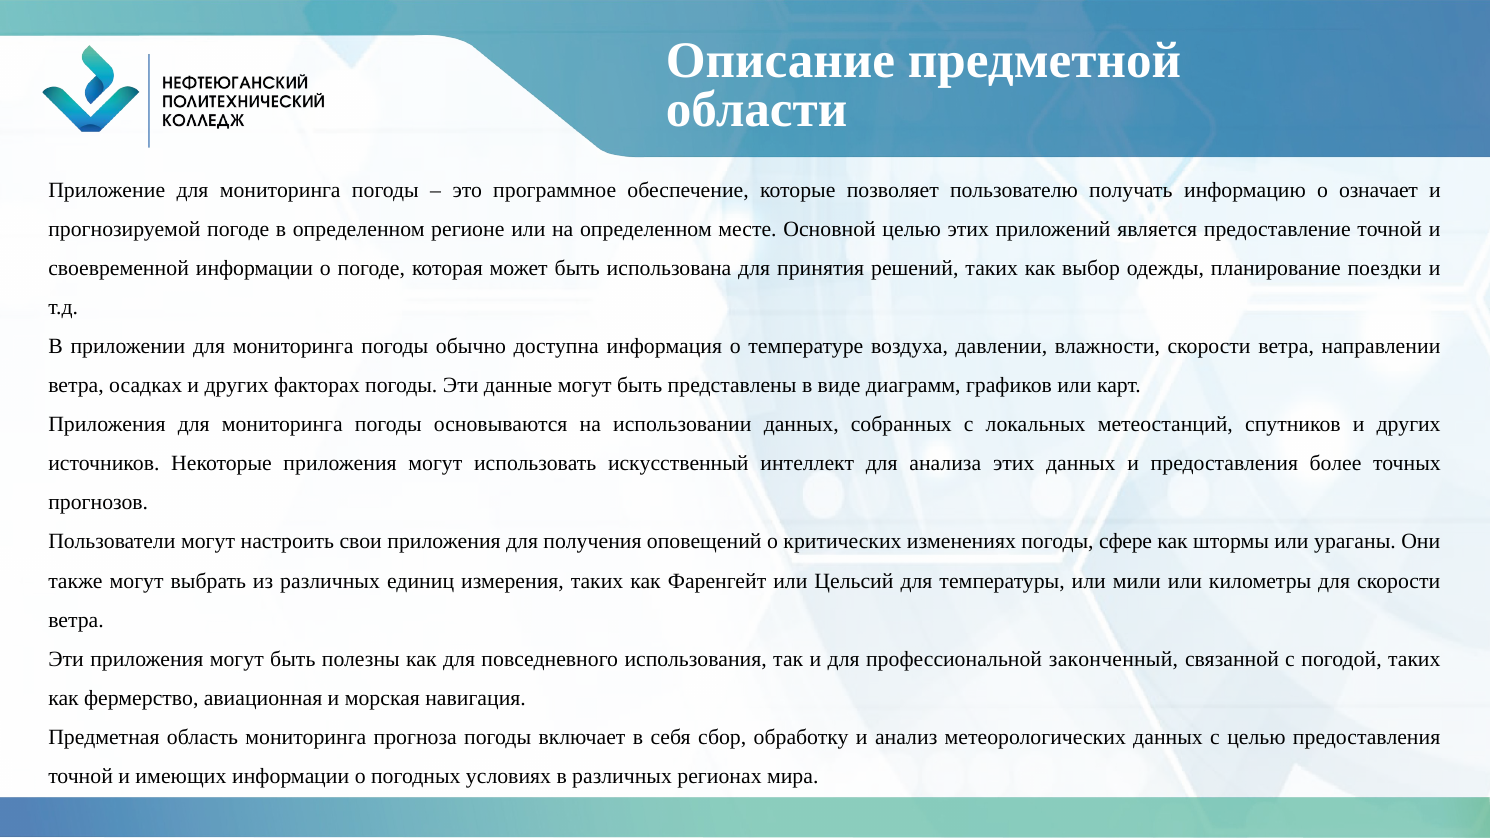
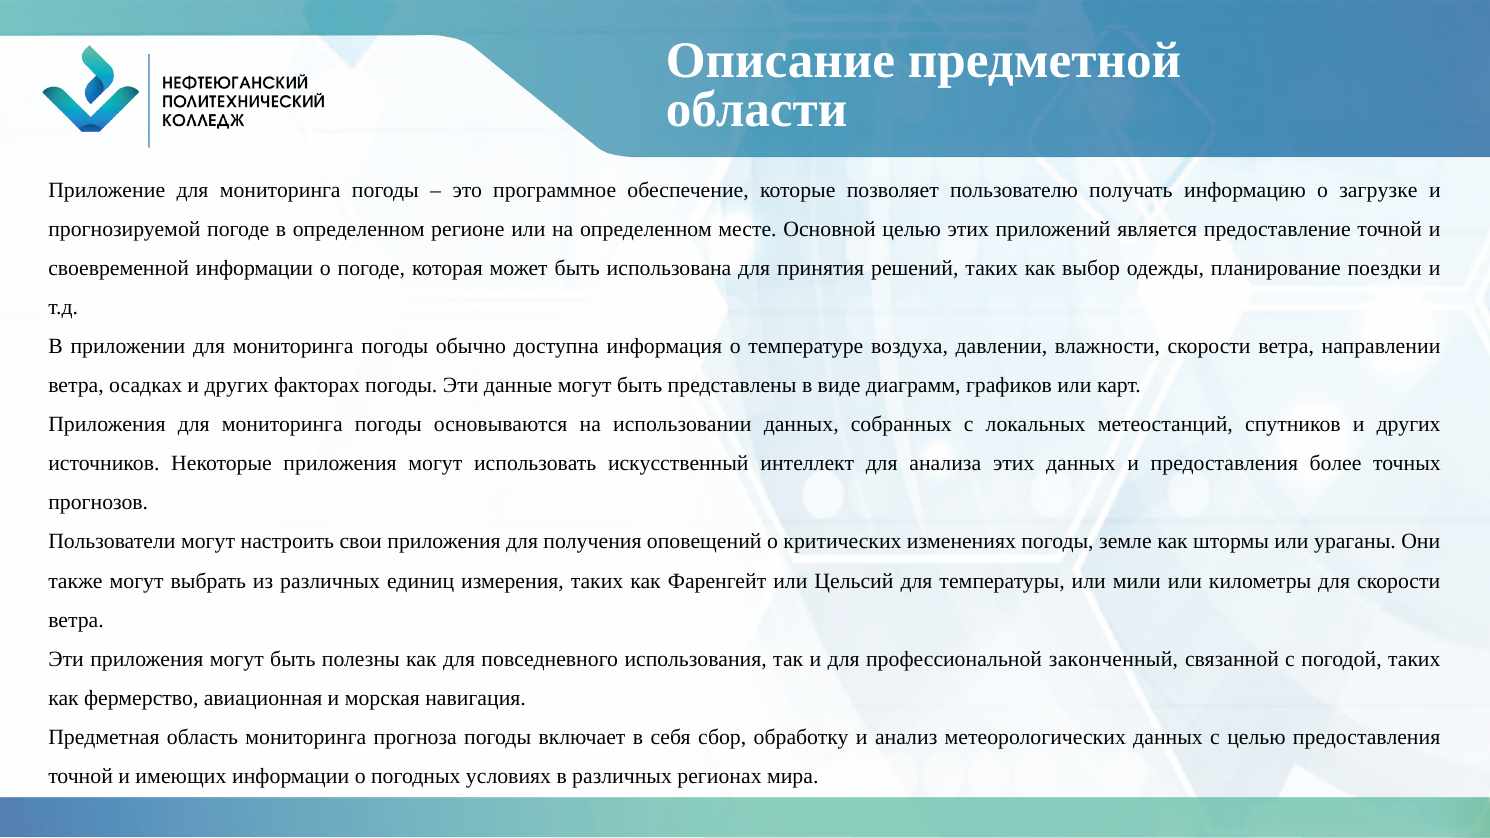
означает: означает -> загрузке
сфере: сфере -> земле
